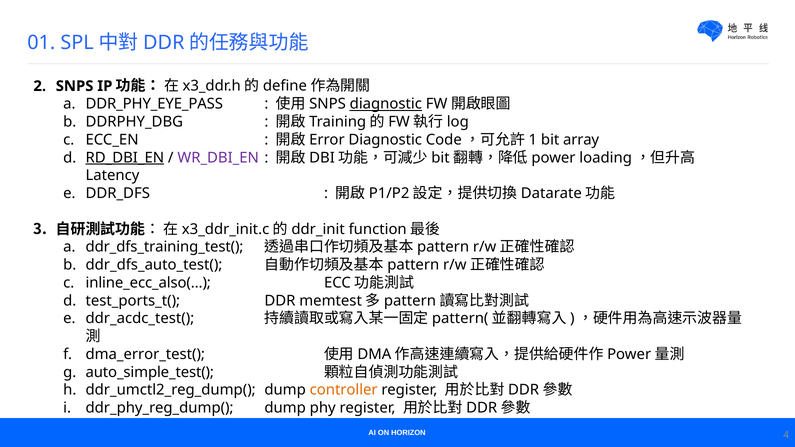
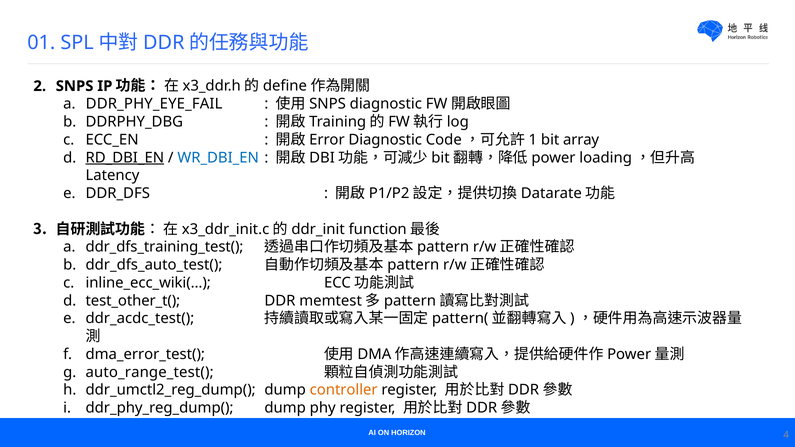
DDR_PHY_EYE_PASS: DDR_PHY_EYE_PASS -> DDR_PHY_EYE_FAIL
diagnostic at (386, 104) underline: present -> none
WR_DBI_EN colour: purple -> blue
inline_ecc_also(…: inline_ecc_also(… -> inline_ecc_wiki(…
test_ports_t(: test_ports_t( -> test_other_t(
auto_simple_test(: auto_simple_test( -> auto_range_test(
